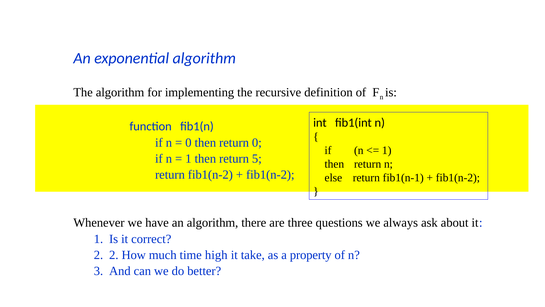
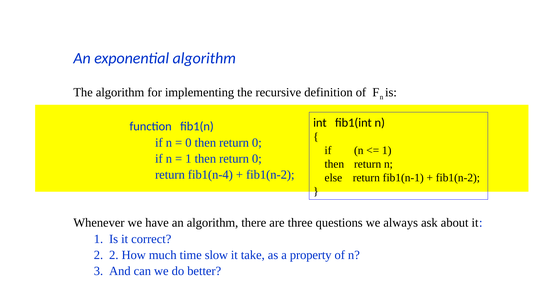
1 then return 5: 5 -> 0
return fib1(n-2: fib1(n-2 -> fib1(n-4
high: high -> slow
